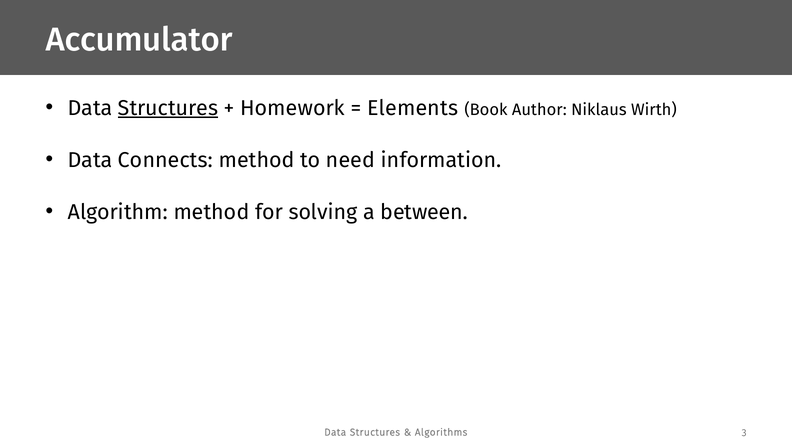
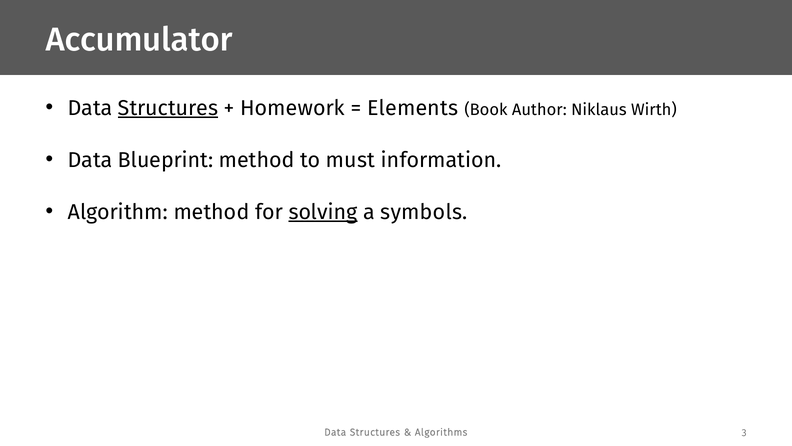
Connects: Connects -> Blueprint
need: need -> must
solving underline: none -> present
between: between -> symbols
